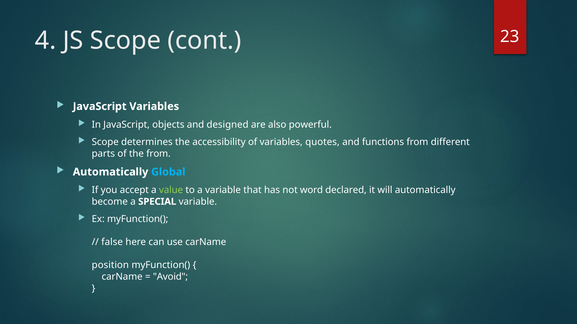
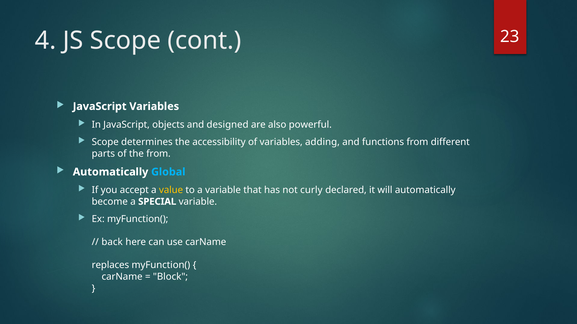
quotes: quotes -> adding
value colour: light green -> yellow
word: word -> curly
false: false -> back
position: position -> replaces
Avoid: Avoid -> Block
